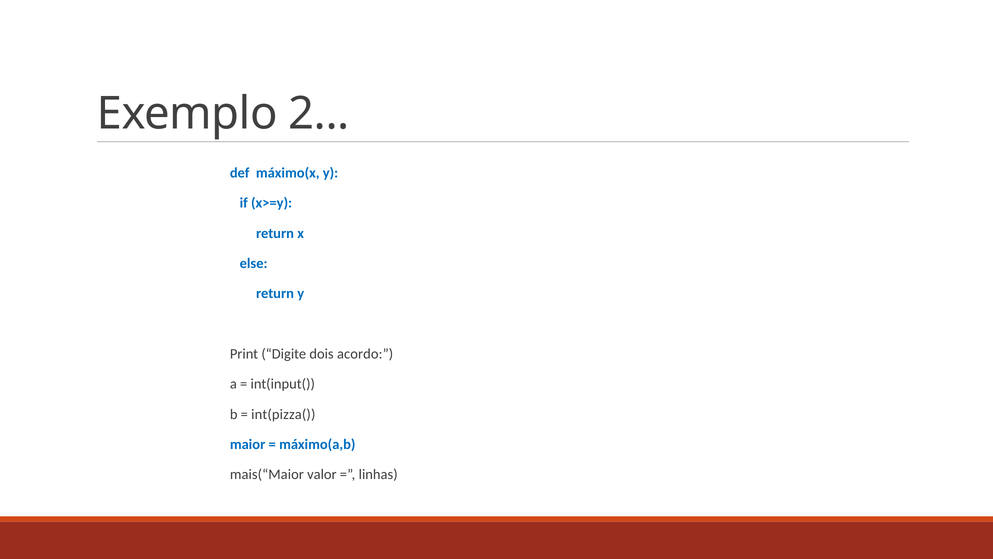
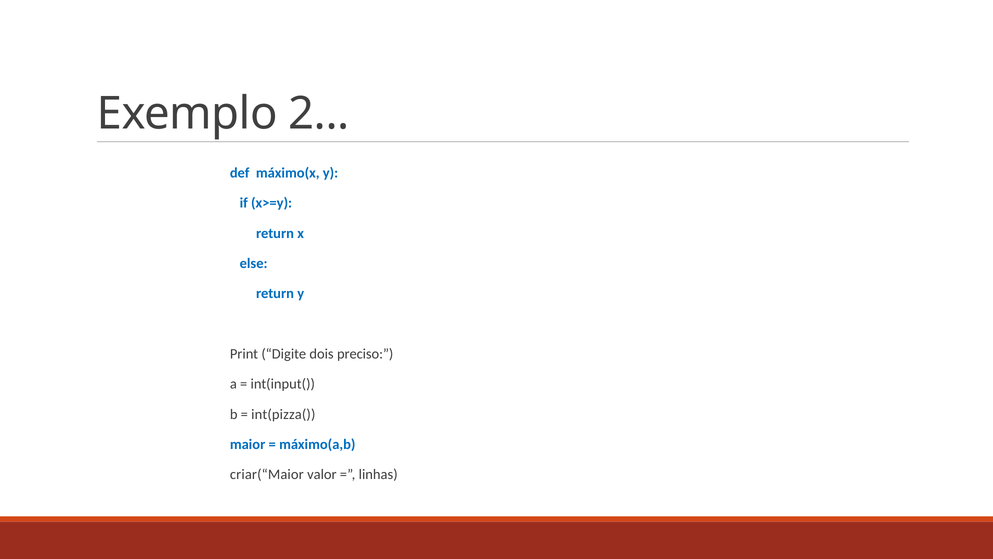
acordo: acordo -> preciso
mais(“Maior: mais(“Maior -> criar(“Maior
